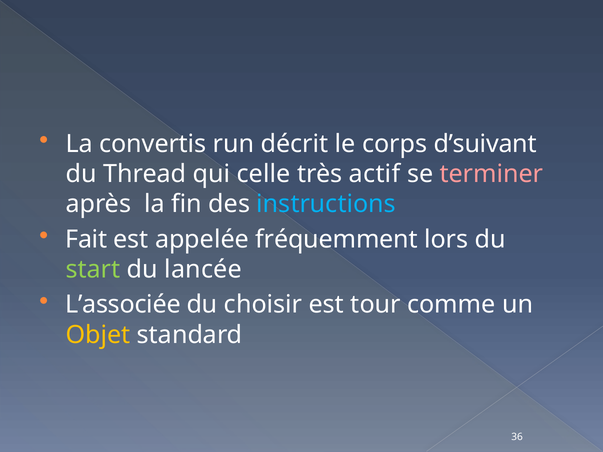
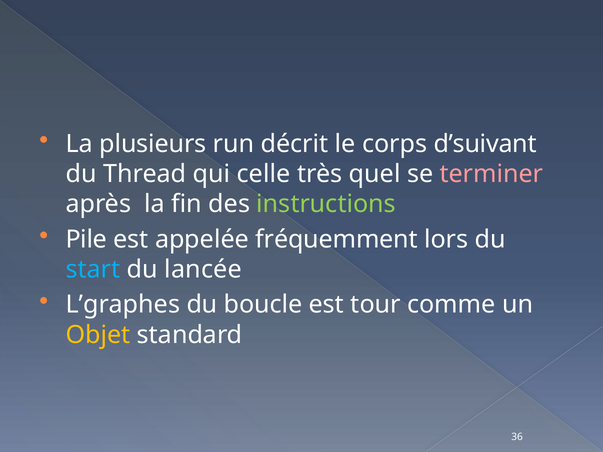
convertis: convertis -> plusieurs
actif: actif -> quel
instructions colour: light blue -> light green
Fait: Fait -> Pile
start colour: light green -> light blue
L’associée: L’associée -> L’graphes
choisir: choisir -> boucle
